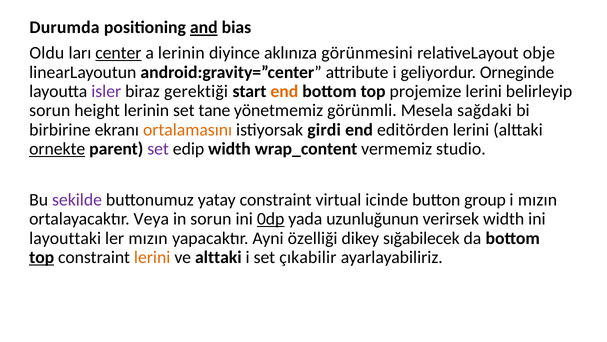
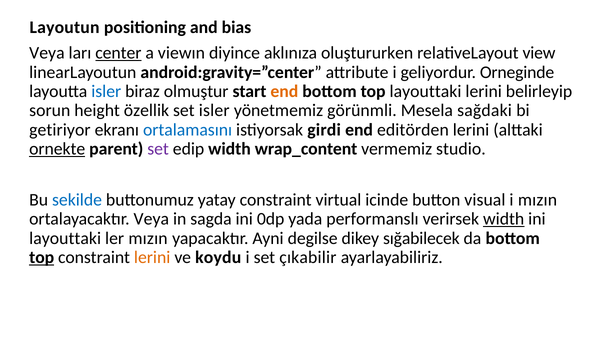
Durumda: Durumda -> Layoutun
and underline: present -> none
Oldu at (47, 53): Oldu -> Veya
a lerinin: lerinin -> viewın
görünmesini: görünmesini -> oluştururken
obje: obje -> view
isler at (106, 91) colour: purple -> blue
gerektiği: gerektiği -> olmuştur
top projemize: projemize -> layouttaki
height lerinin: lerinin -> özellik
set tane: tane -> isler
birbirine: birbirine -> getiriyor
ortalamasını colour: orange -> blue
sekilde colour: purple -> blue
group: group -> visual
in sorun: sorun -> sagda
0dp underline: present -> none
uzunluğunun: uzunluğunun -> performanslı
width at (504, 219) underline: none -> present
özelliği: özelliği -> degilse
ve alttaki: alttaki -> koydu
